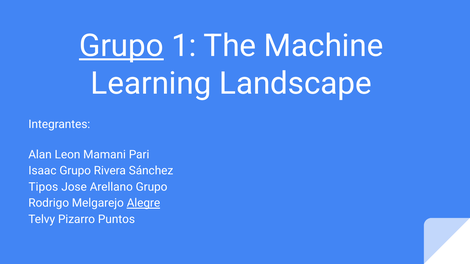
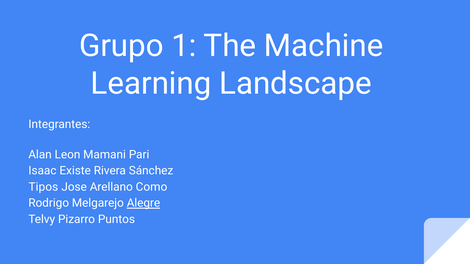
Grupo at (121, 46) underline: present -> none
Isaac Grupo: Grupo -> Existe
Arellano Grupo: Grupo -> Como
